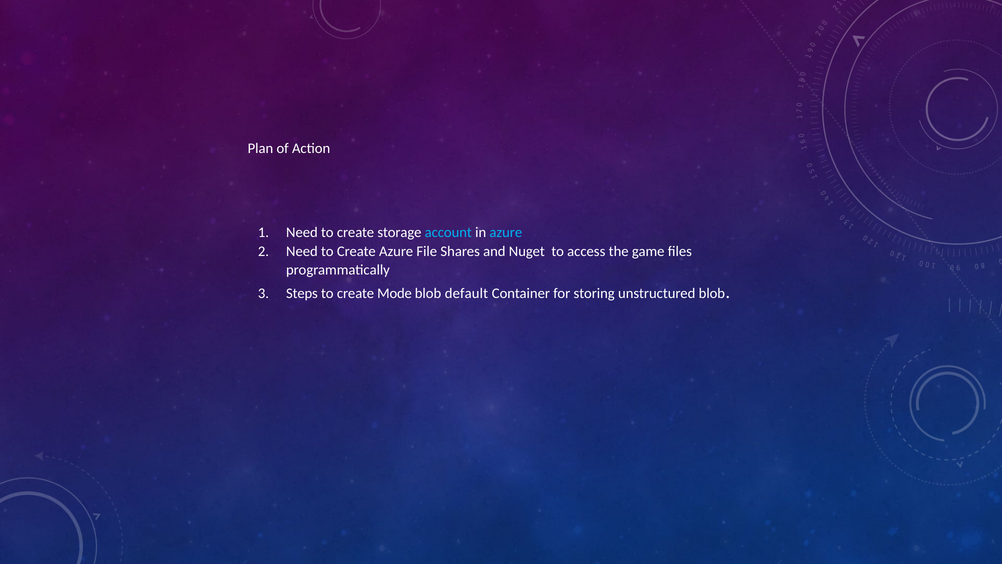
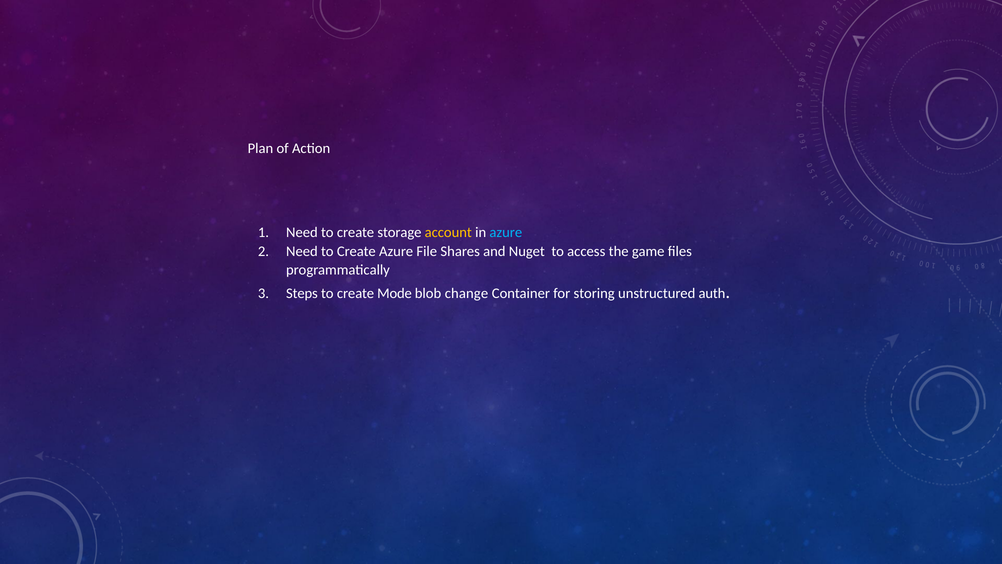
account colour: light blue -> yellow
default: default -> change
unstructured blob: blob -> auth
